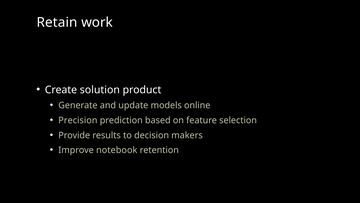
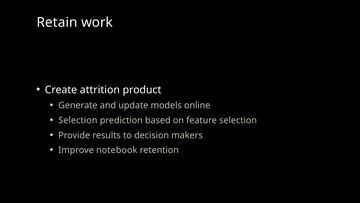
solution: solution -> attrition
Precision at (78, 120): Precision -> Selection
